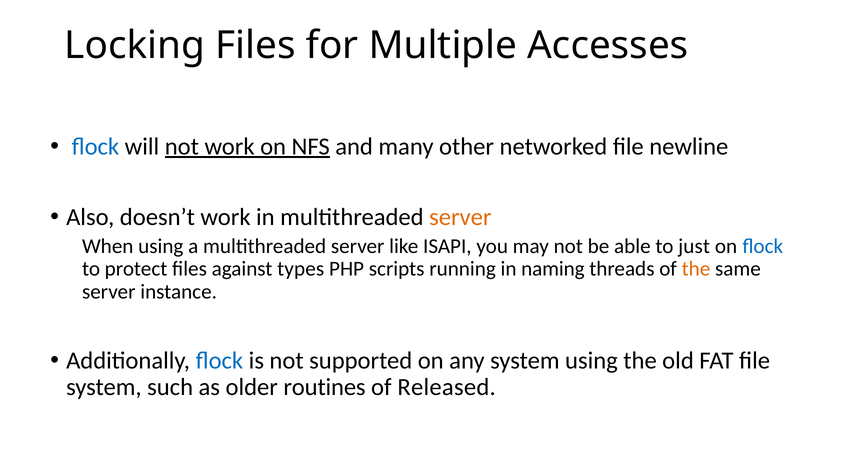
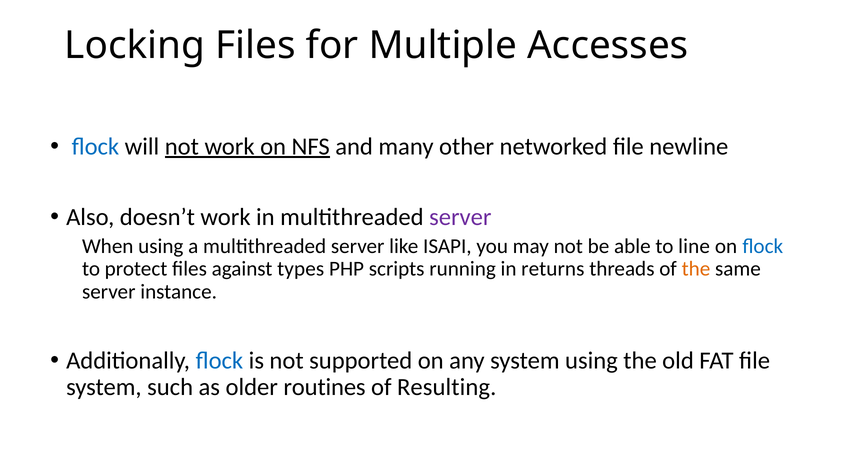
server at (460, 217) colour: orange -> purple
just: just -> line
naming: naming -> returns
Released: Released -> Resulting
